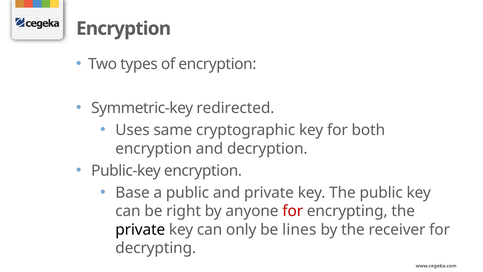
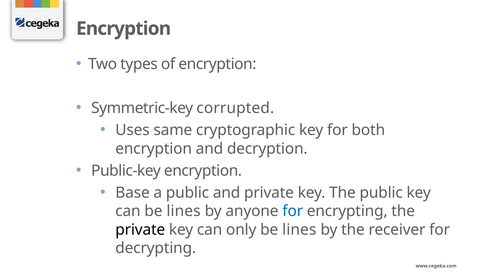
redirected: redirected -> corrupted
can be right: right -> lines
for at (293, 211) colour: red -> blue
